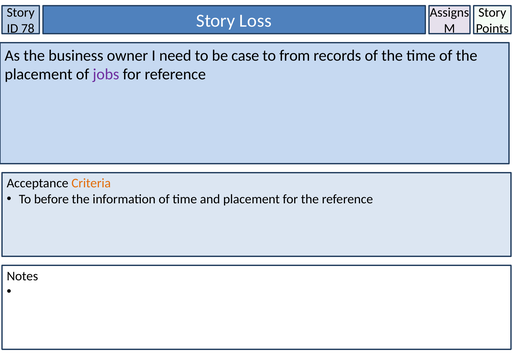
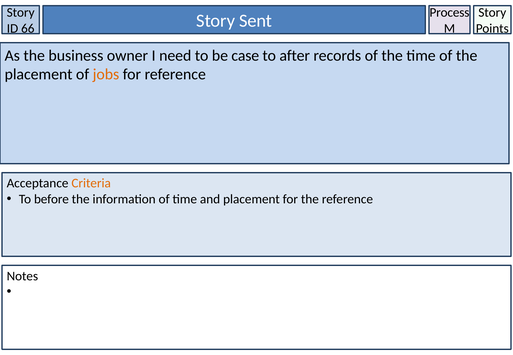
Assigns: Assigns -> Process
78: 78 -> 66
Loss: Loss -> Sent
from: from -> after
jobs colour: purple -> orange
